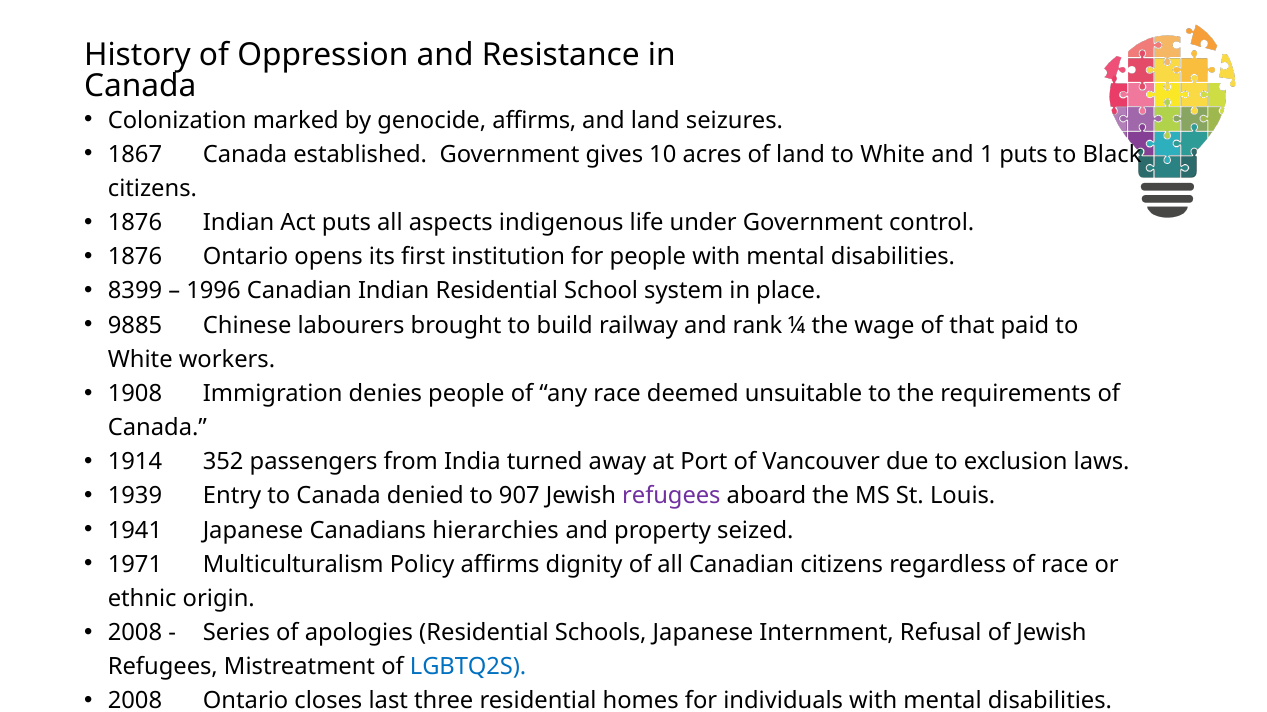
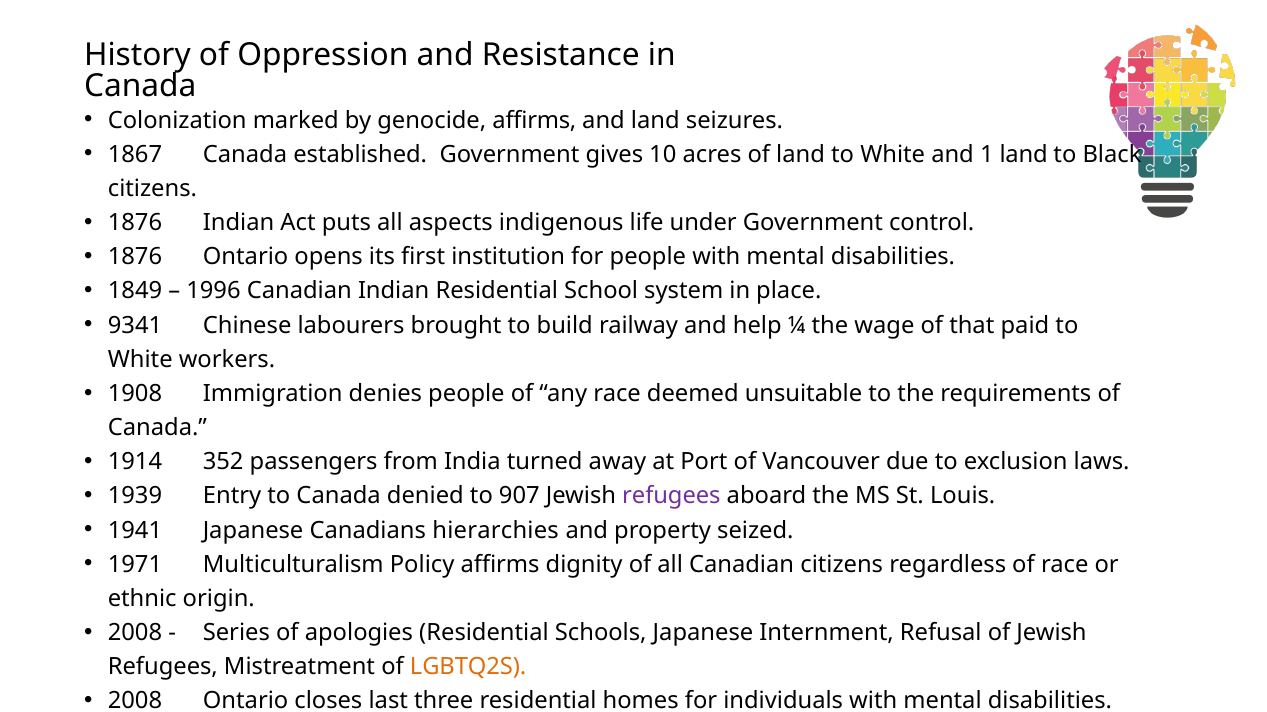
1 puts: puts -> land
8399: 8399 -> 1849
9885: 9885 -> 9341
rank: rank -> help
LGBTQ2S colour: blue -> orange
